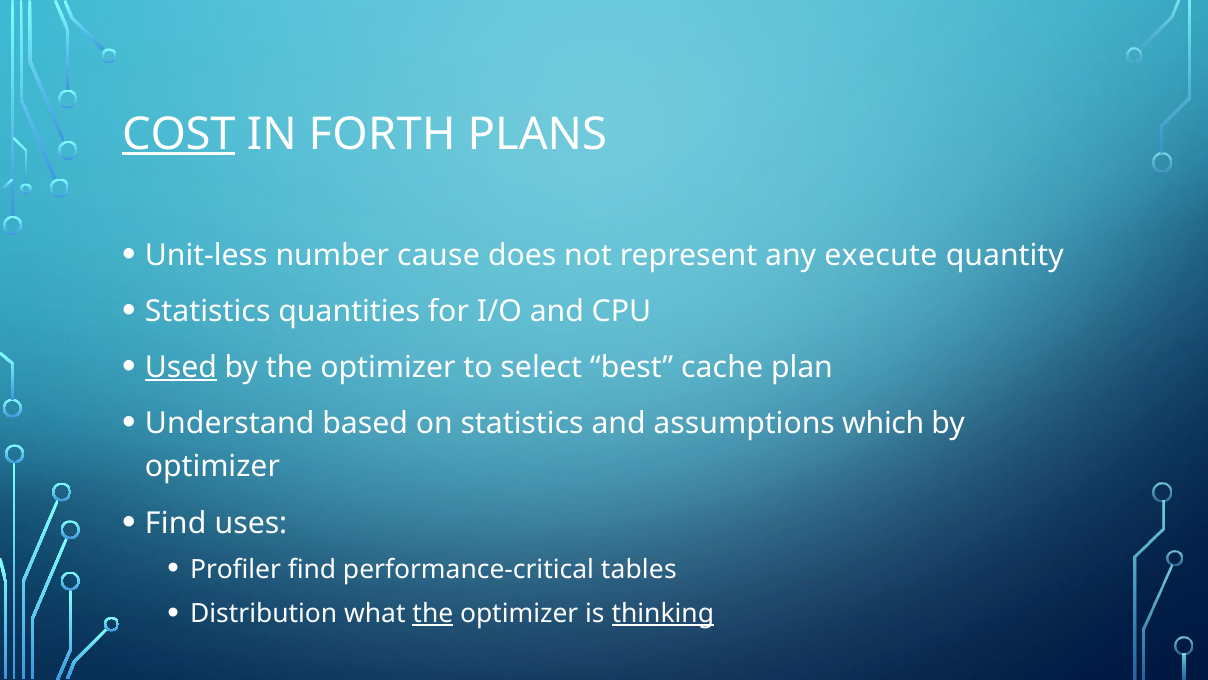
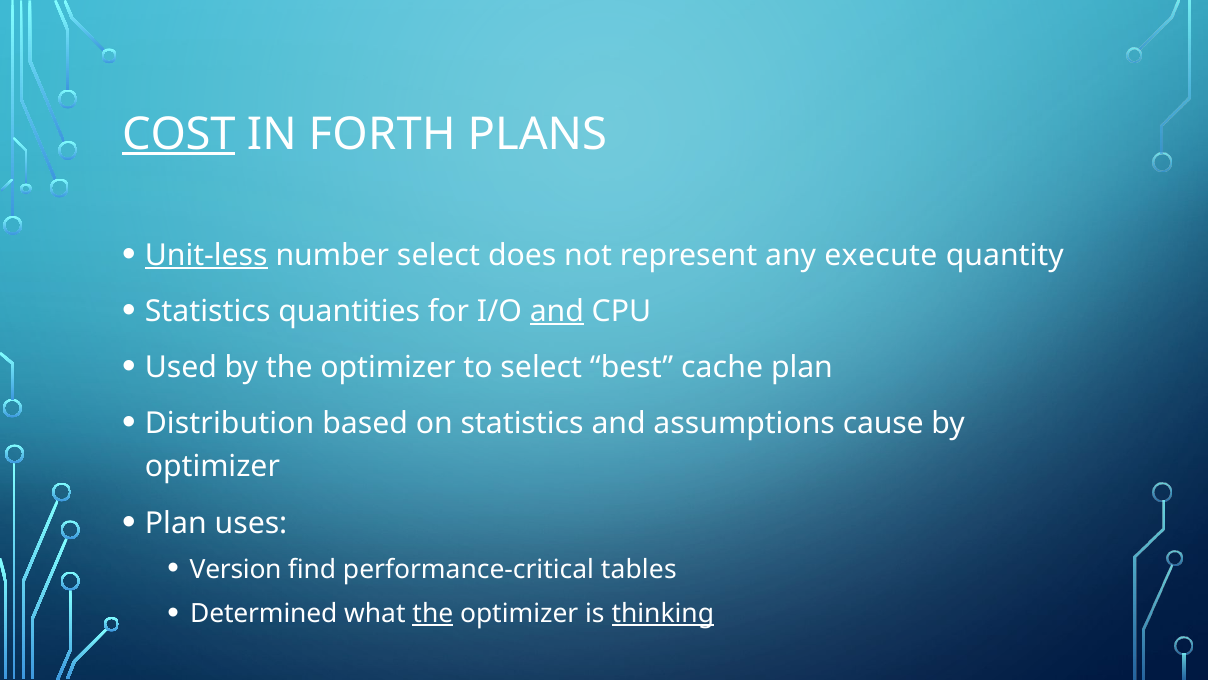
Unit-less underline: none -> present
number cause: cause -> select
and at (557, 311) underline: none -> present
Used underline: present -> none
Understand: Understand -> Distribution
which: which -> cause
Find at (176, 523): Find -> Plan
Profiler: Profiler -> Version
Distribution: Distribution -> Determined
